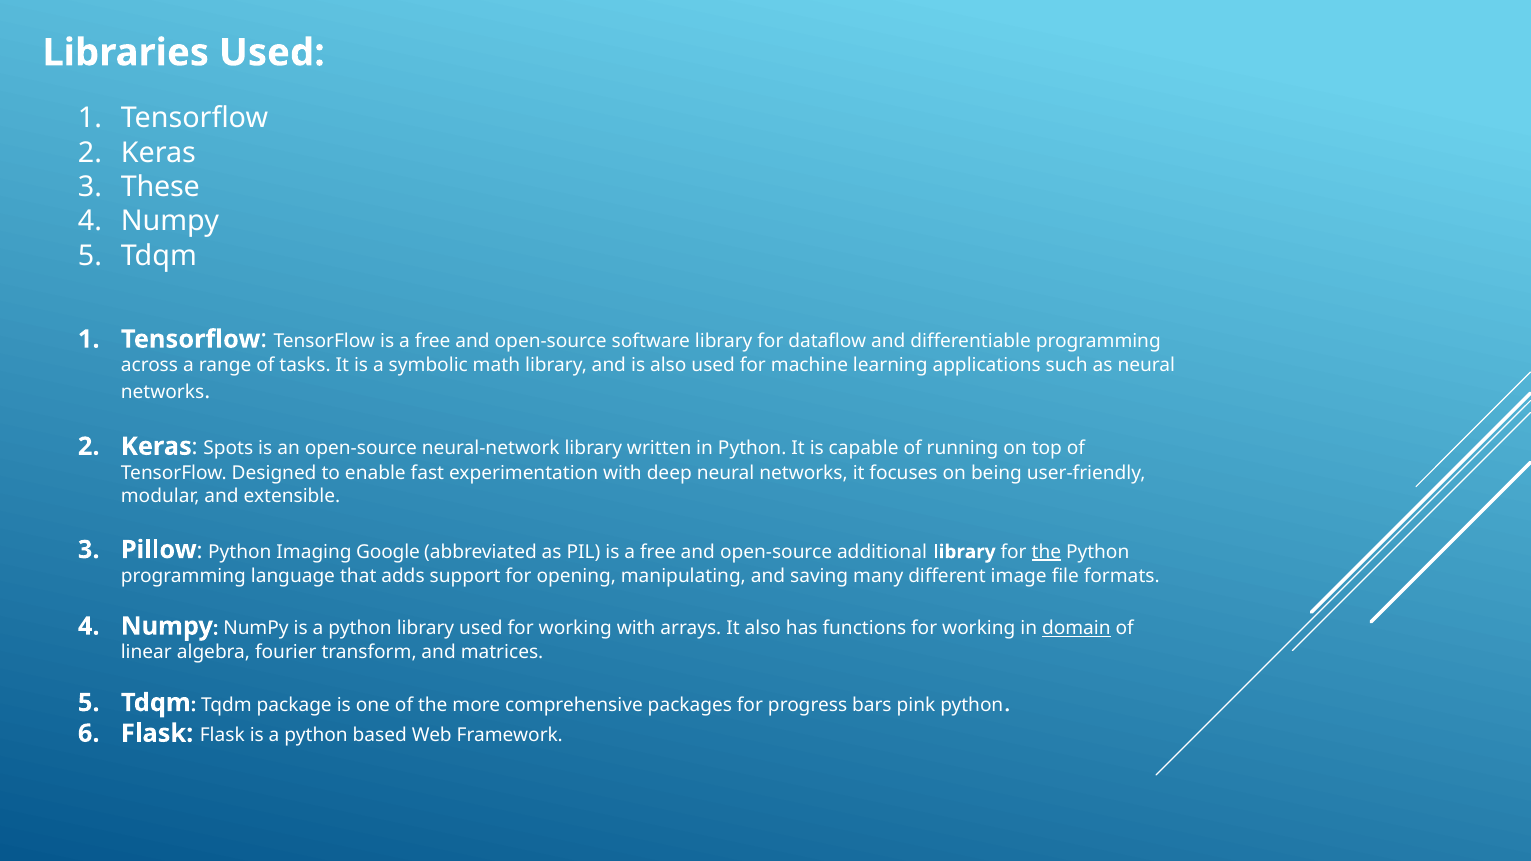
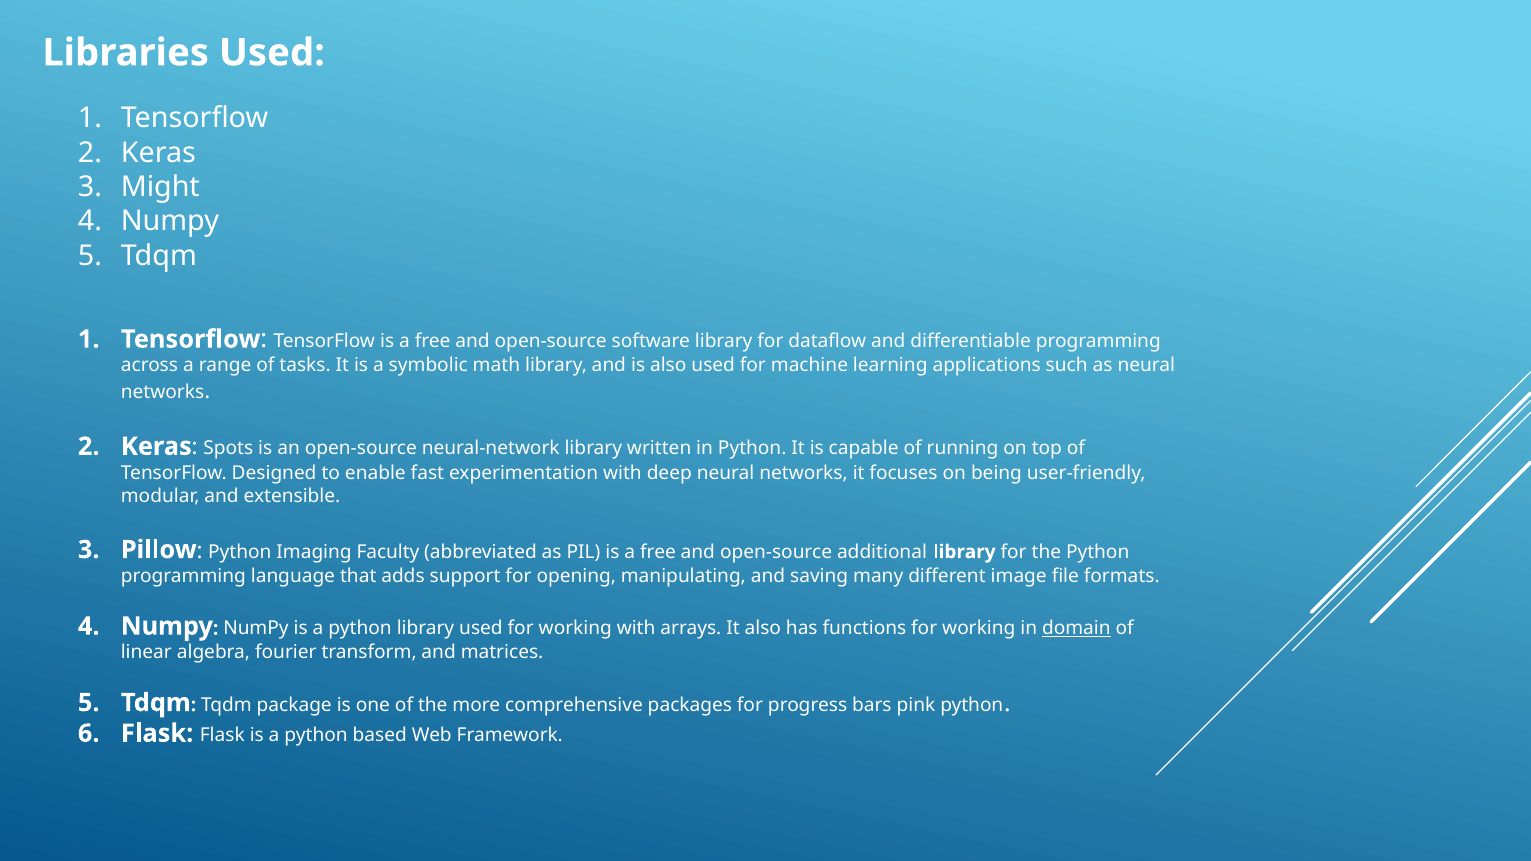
These: These -> Might
Google: Google -> Faculty
the at (1046, 552) underline: present -> none
